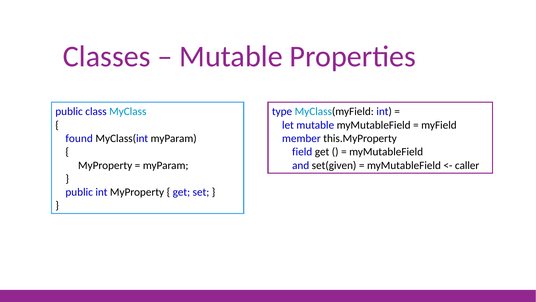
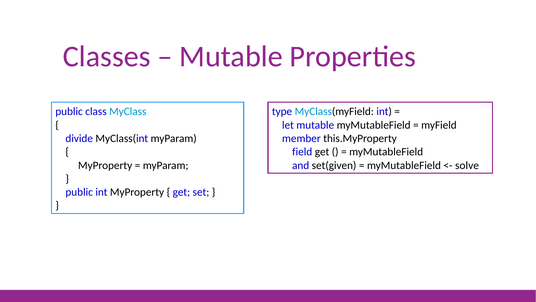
found: found -> divide
caller: caller -> solve
